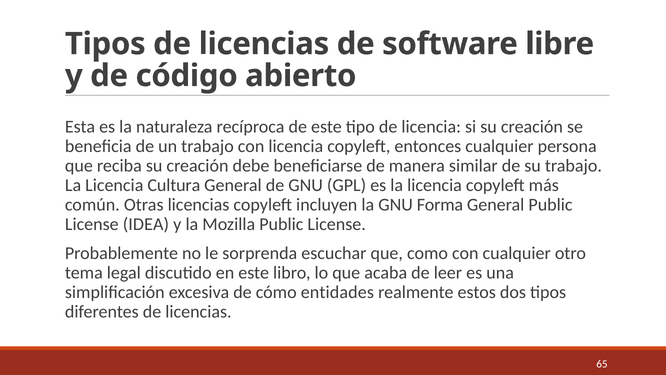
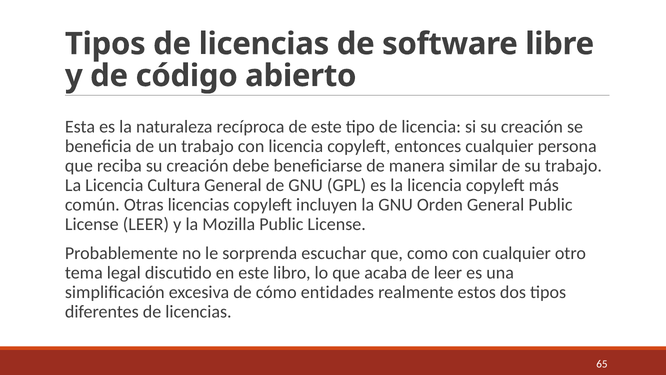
Forma: Forma -> Orden
License IDEA: IDEA -> LEER
